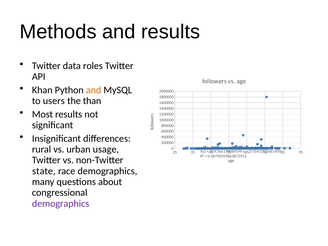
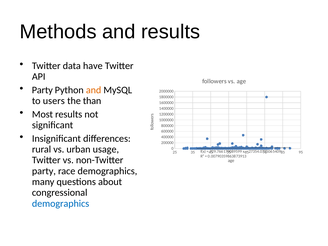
roles: roles -> have
Khan at (42, 90): Khan -> Party
state at (44, 171): state -> party
demographics at (61, 203) colour: purple -> blue
